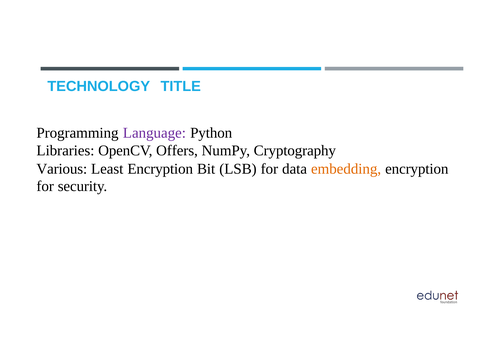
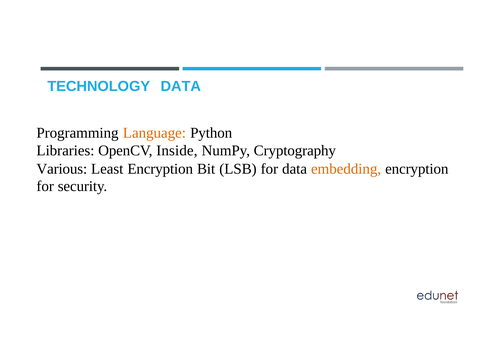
TECHNOLOGY TITLE: TITLE -> DATA
Language colour: purple -> orange
Offers: Offers -> Inside
